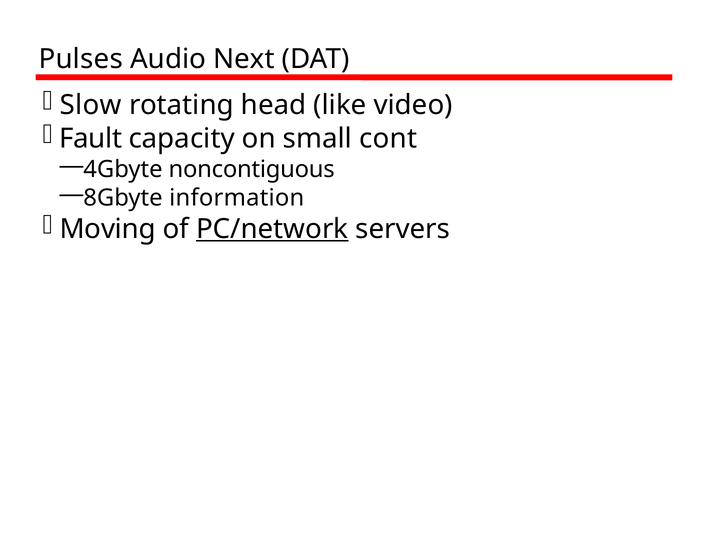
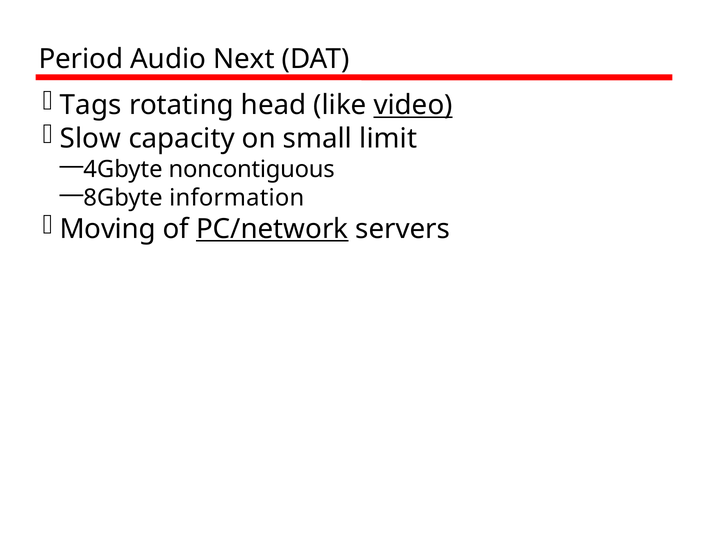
Pulses: Pulses -> Period
Slow: Slow -> Tags
video underline: none -> present
Fault: Fault -> Slow
cont: cont -> limit
